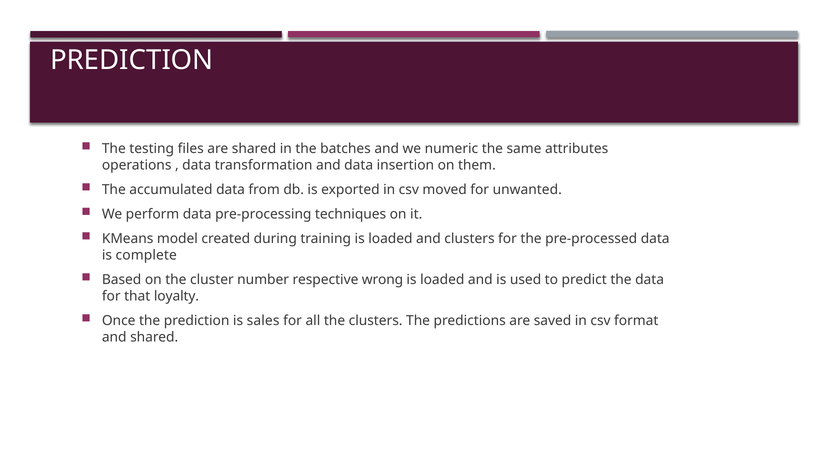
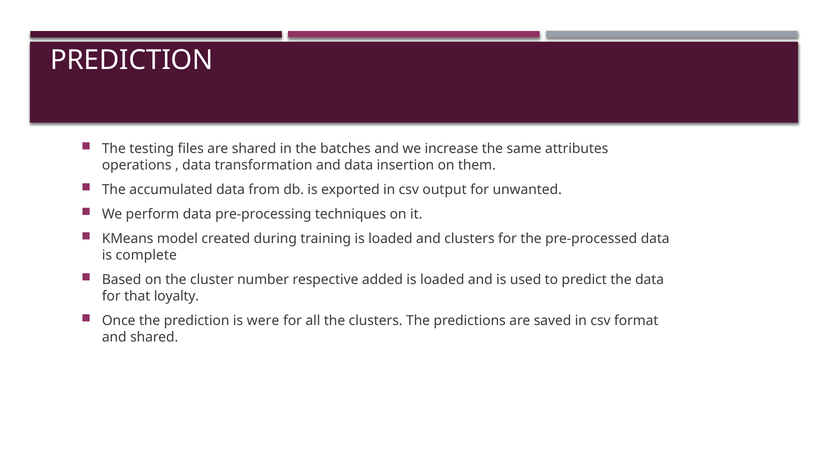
numeric: numeric -> increase
moved: moved -> output
wrong: wrong -> added
sales: sales -> were
